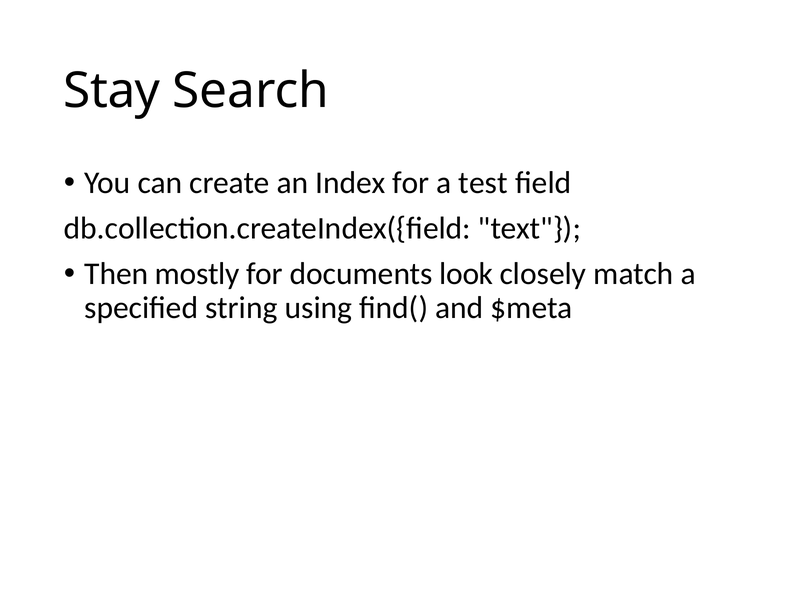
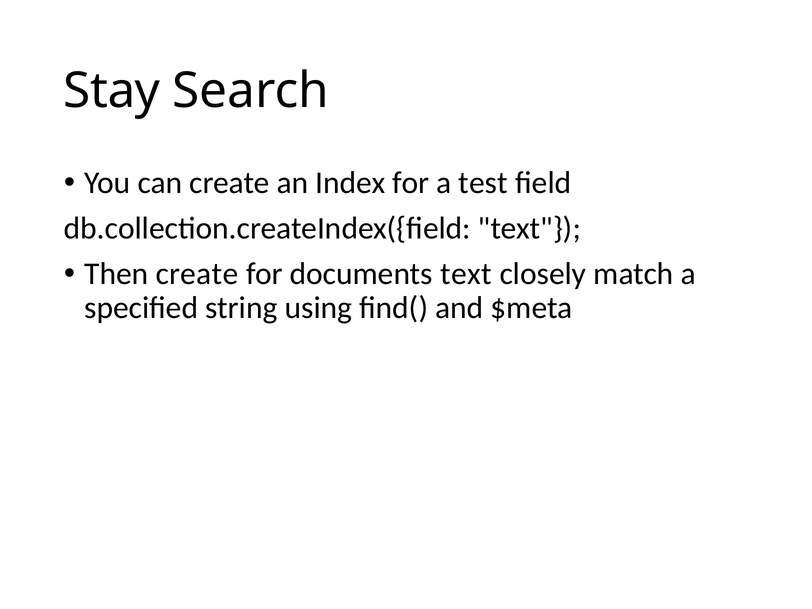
Then mostly: mostly -> create
documents look: look -> text
